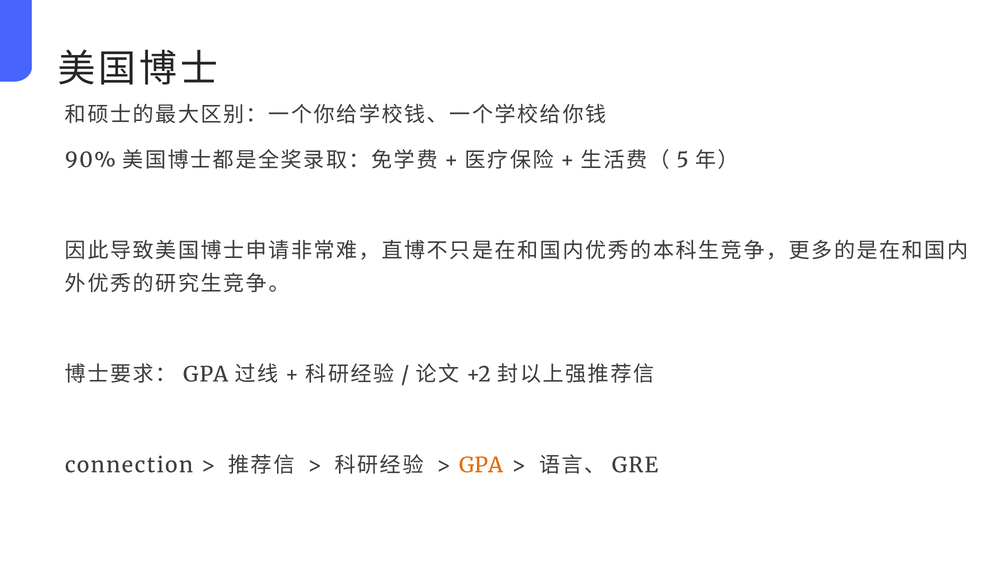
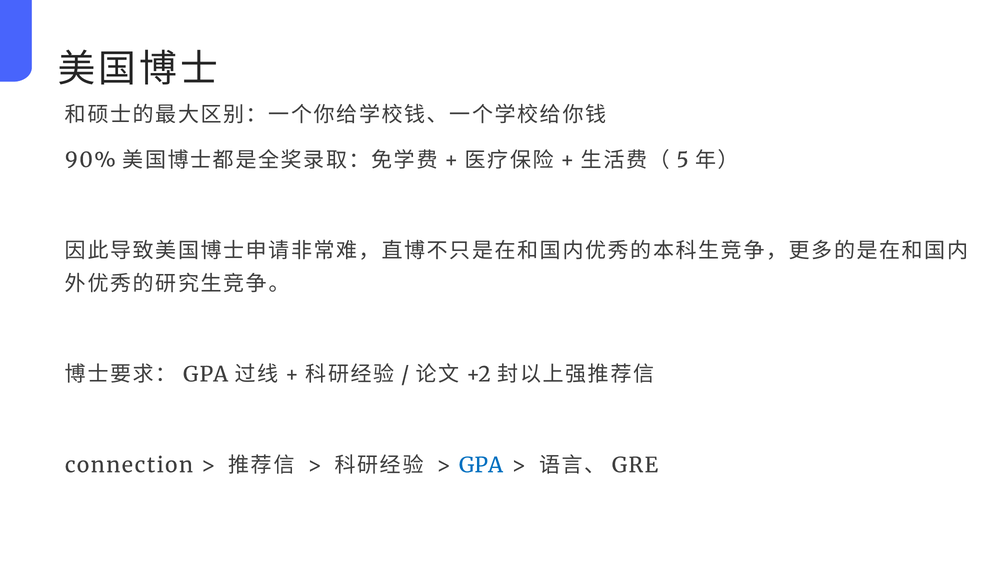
GPA at (481, 465) colour: orange -> blue
